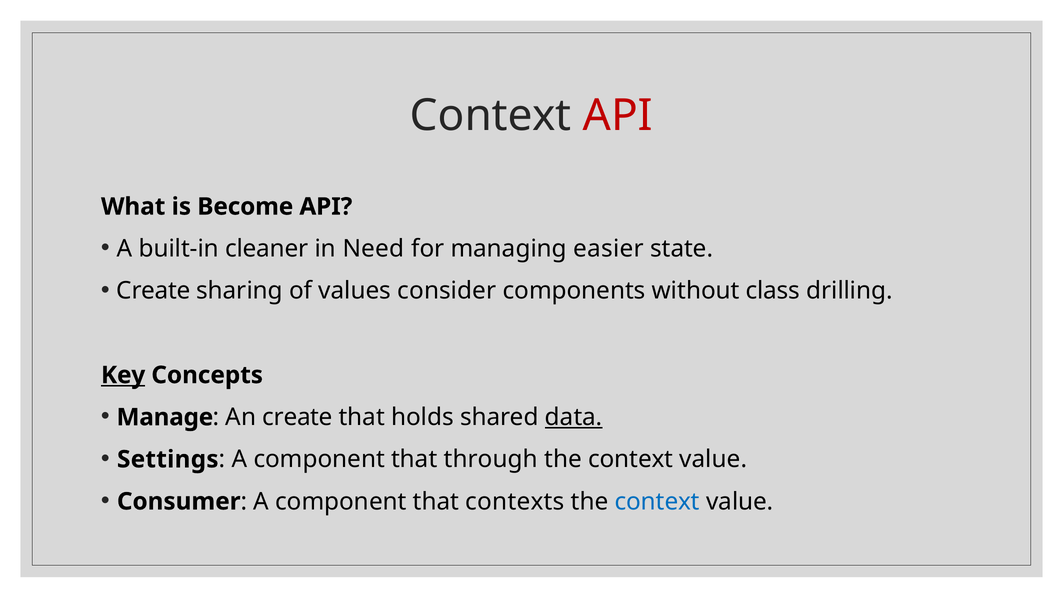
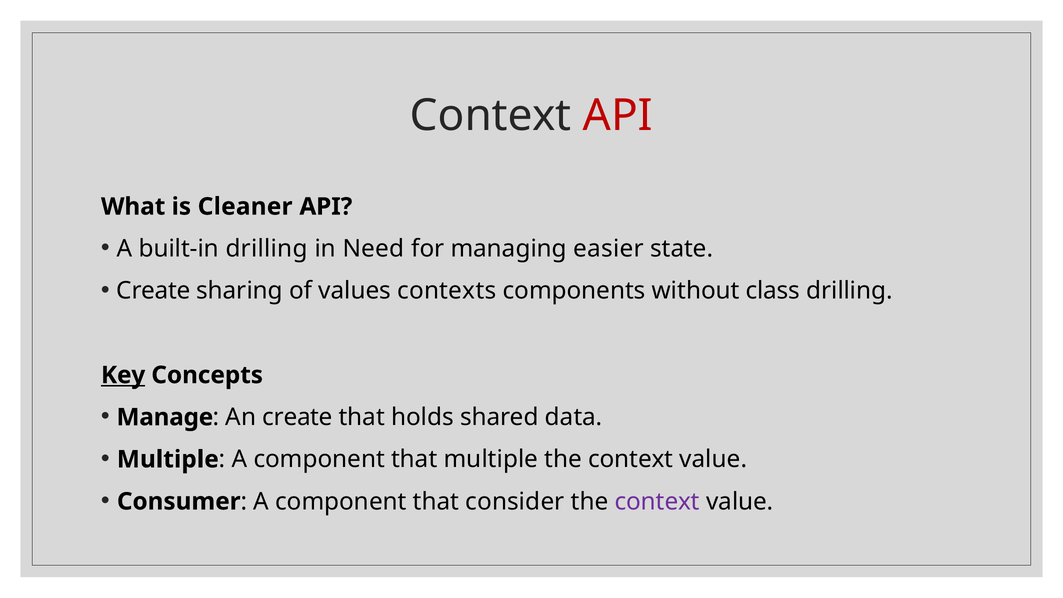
Become: Become -> Cleaner
built-in cleaner: cleaner -> drilling
consider: consider -> contexts
data underline: present -> none
Settings at (168, 459): Settings -> Multiple
that through: through -> multiple
contexts: contexts -> consider
context at (657, 501) colour: blue -> purple
